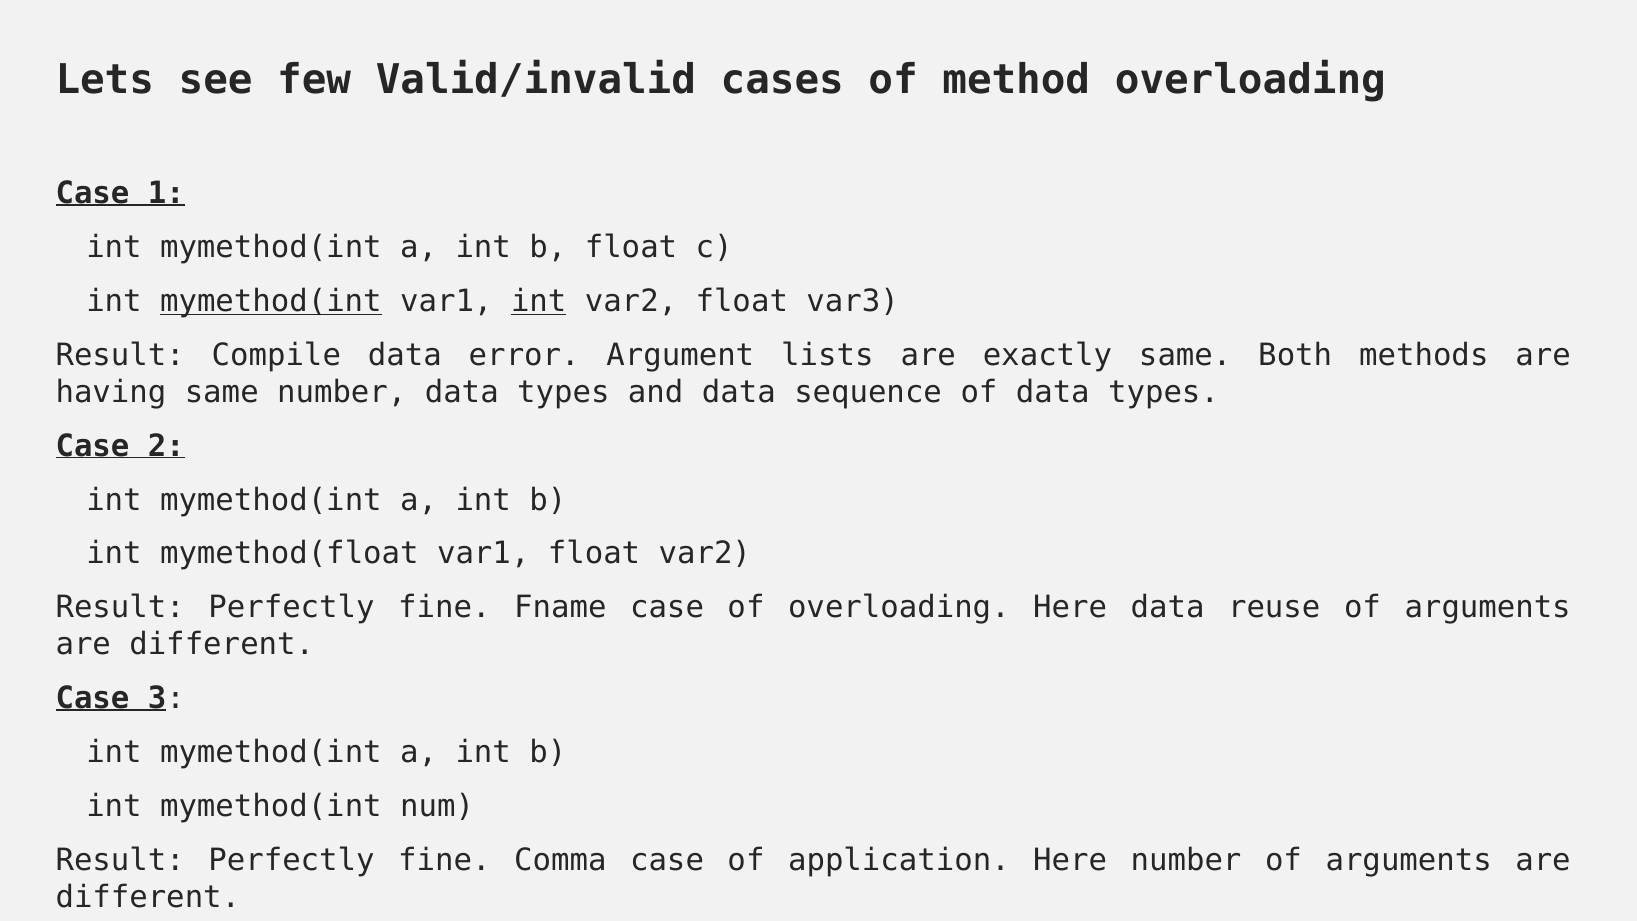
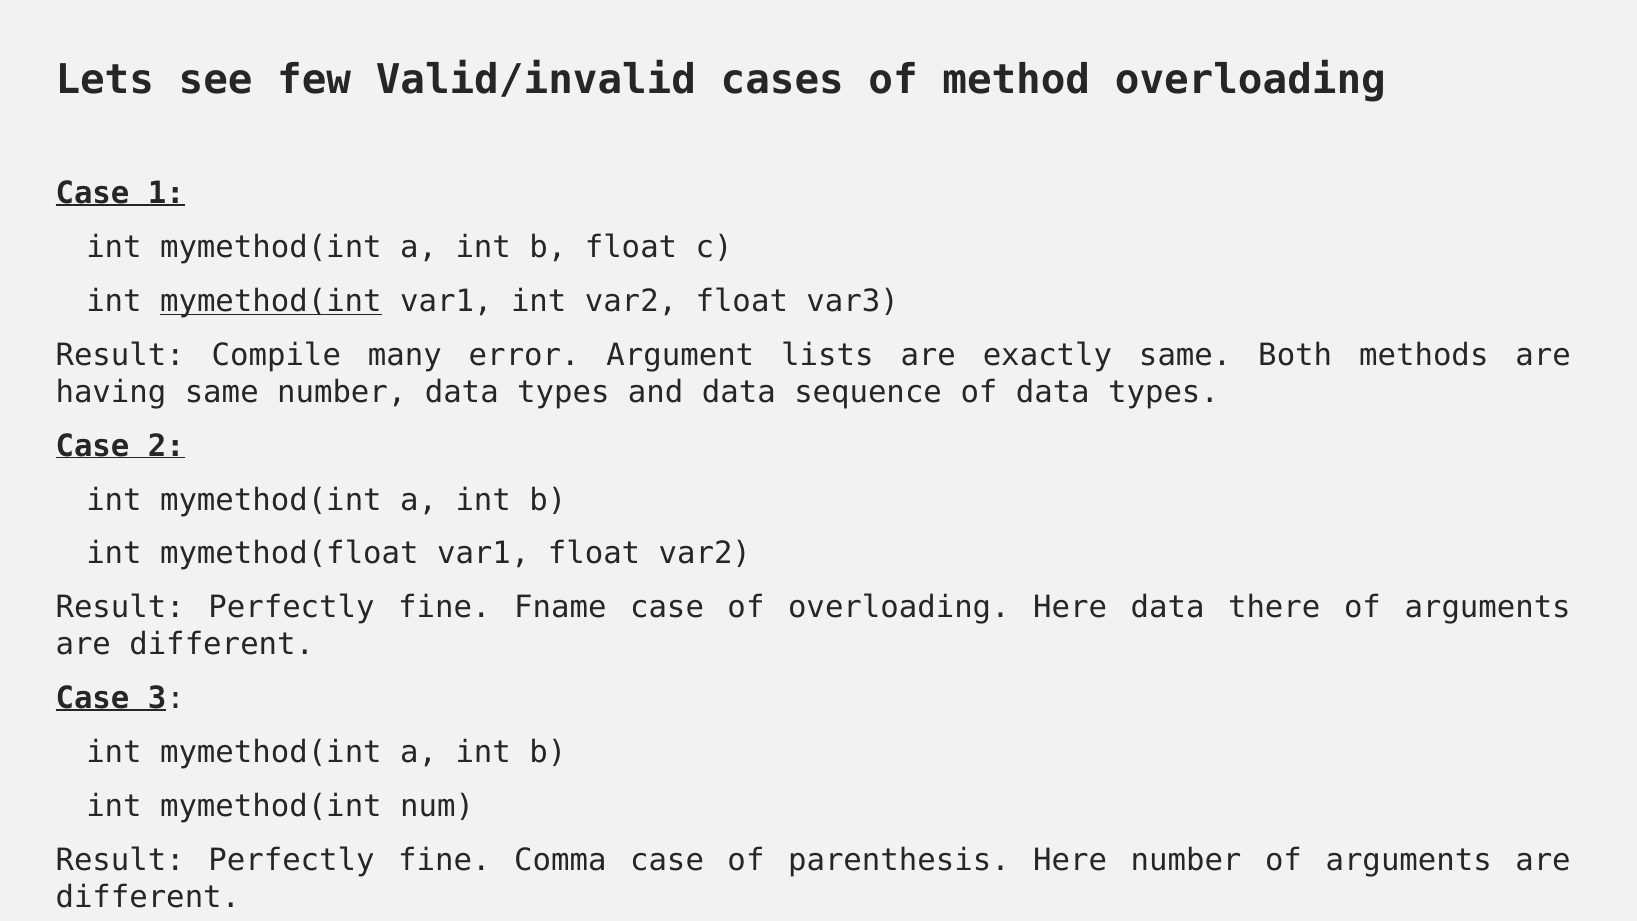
int at (539, 301) underline: present -> none
Compile data: data -> many
reuse: reuse -> there
application: application -> parenthesis
